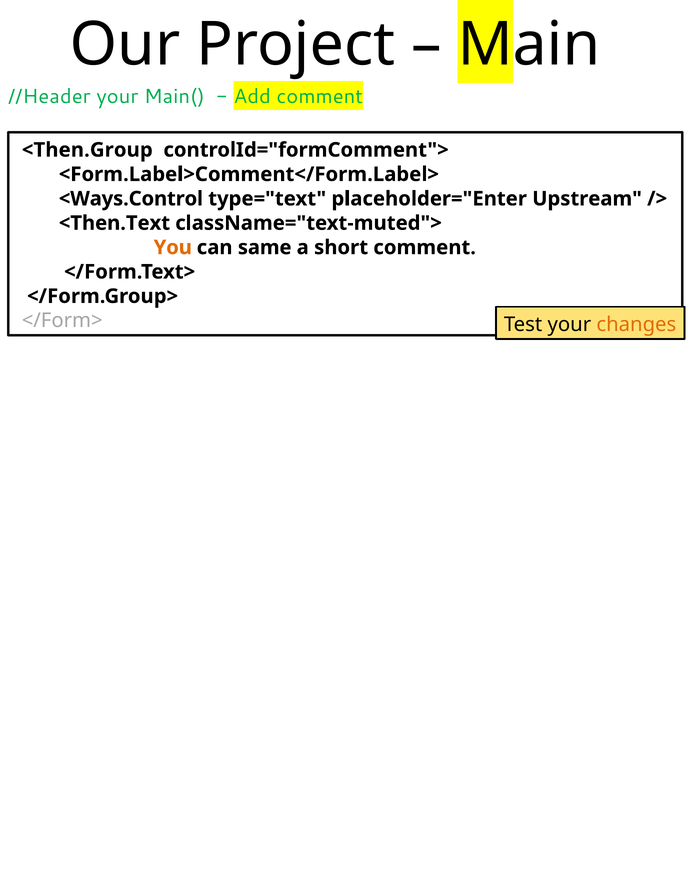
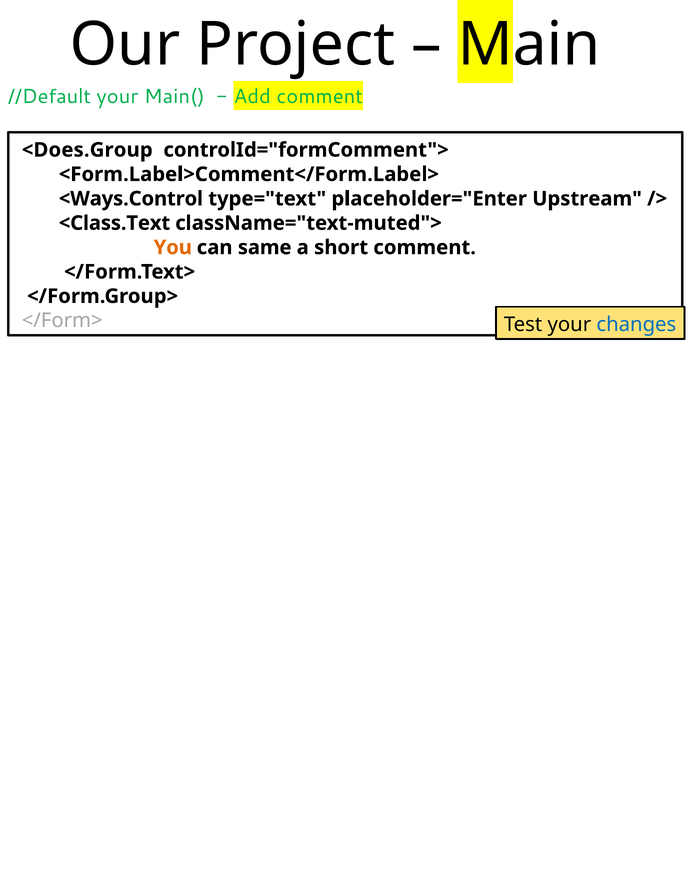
//Header: //Header -> //Default
<Then.Group: <Then.Group -> <Does.Group
<Then.Text: <Then.Text -> <Class.Text
changes colour: orange -> blue
